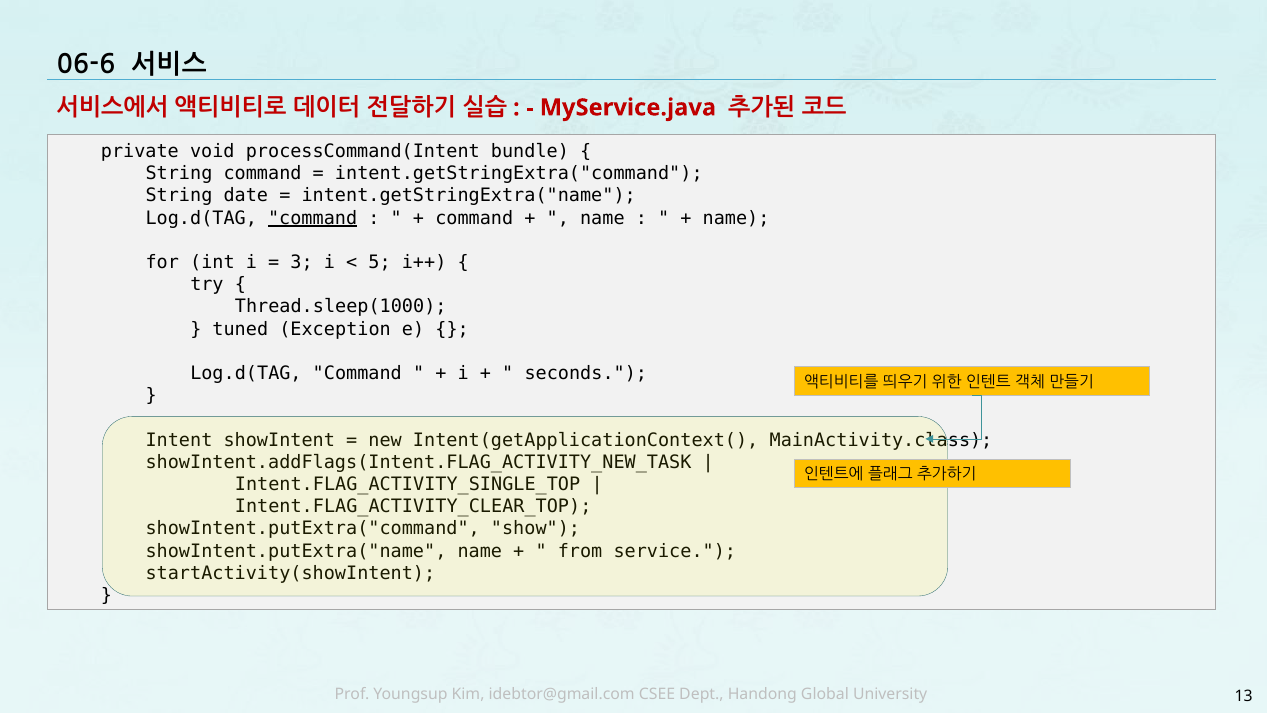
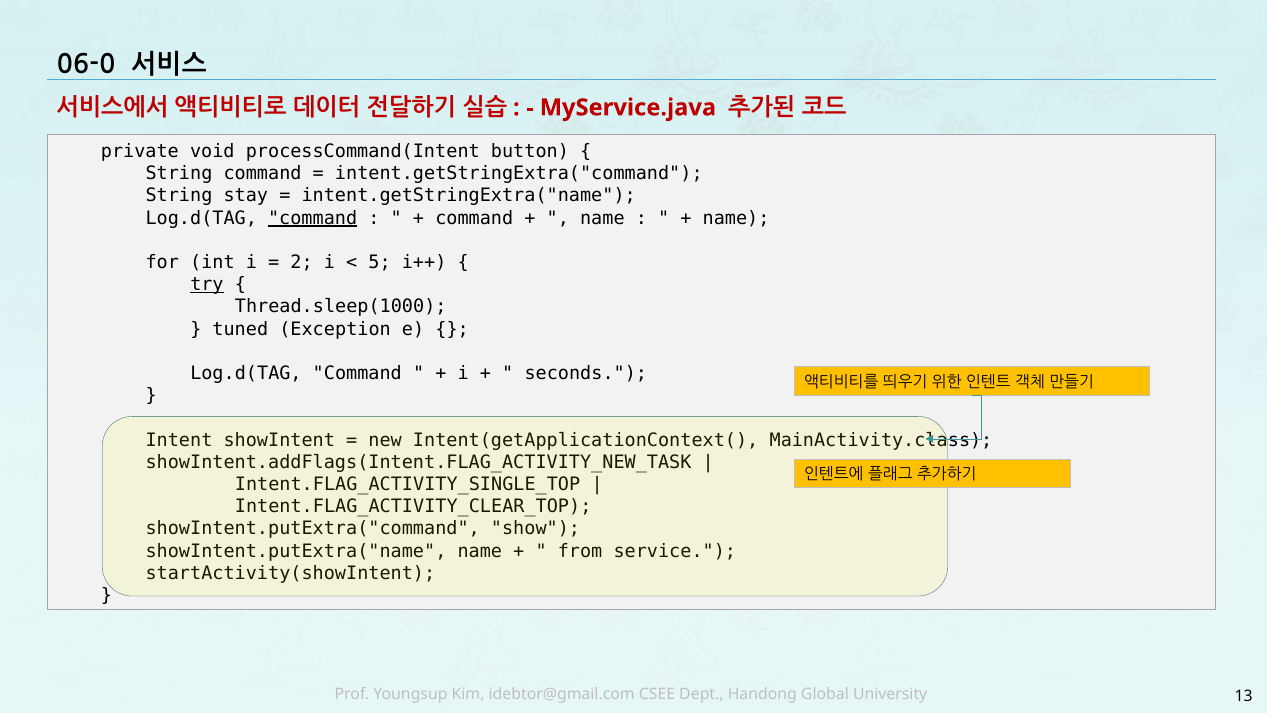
06-6: 06-6 -> 06-0
bundle: bundle -> button
date: date -> stay
3: 3 -> 2
try underline: none -> present
